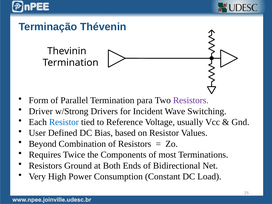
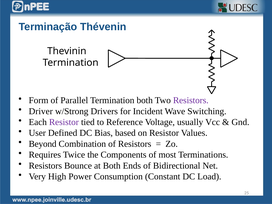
Termination para: para -> both
Resistor at (64, 122) colour: blue -> purple
Ground: Ground -> Bounce
